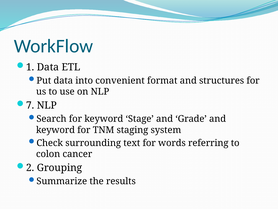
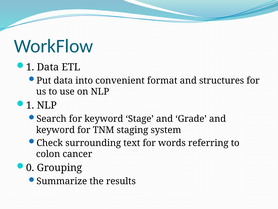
7 at (30, 105): 7 -> 1
2: 2 -> 0
